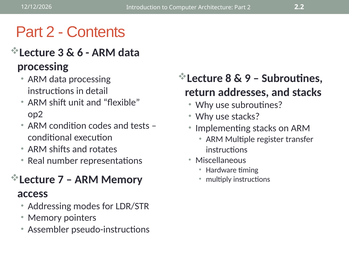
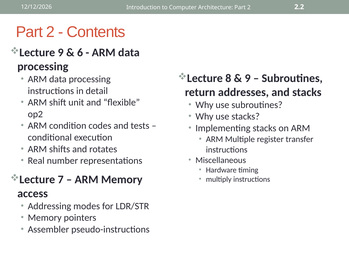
3 at (61, 52): 3 -> 9
